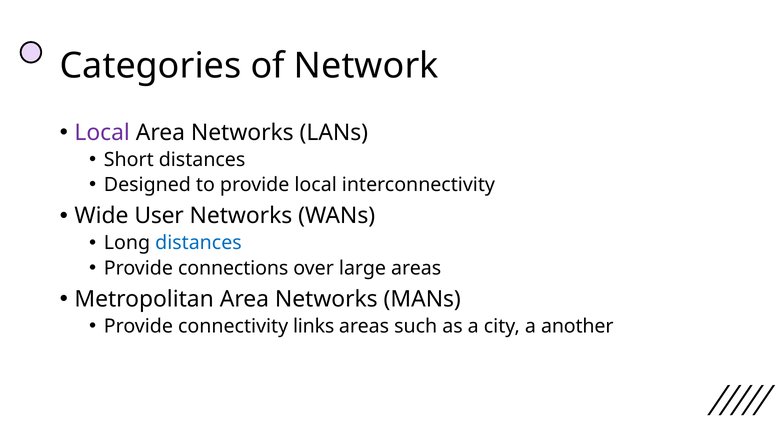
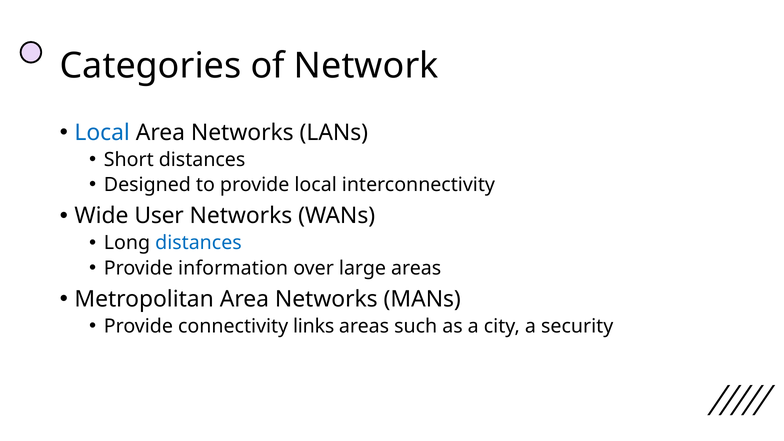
Local at (102, 133) colour: purple -> blue
connections: connections -> information
another: another -> security
